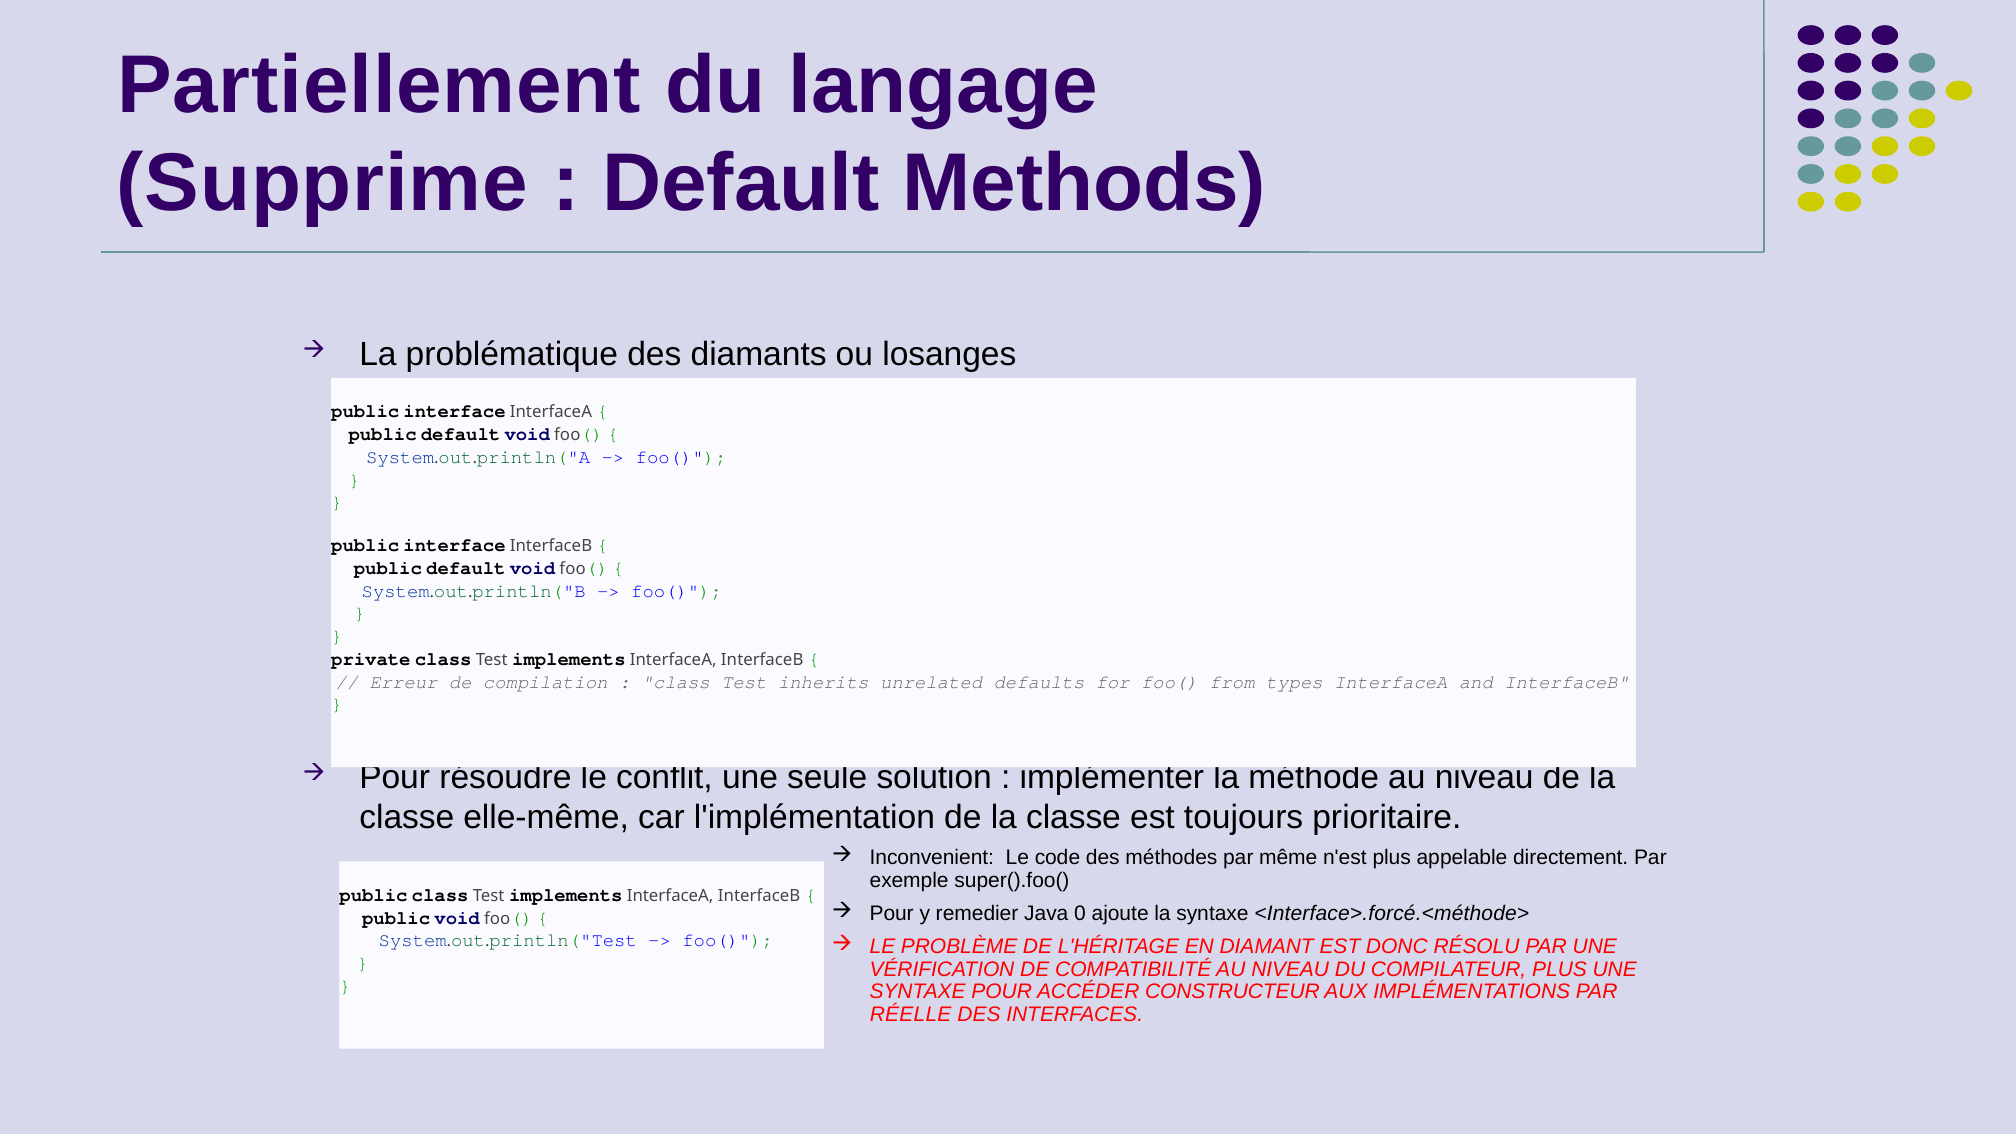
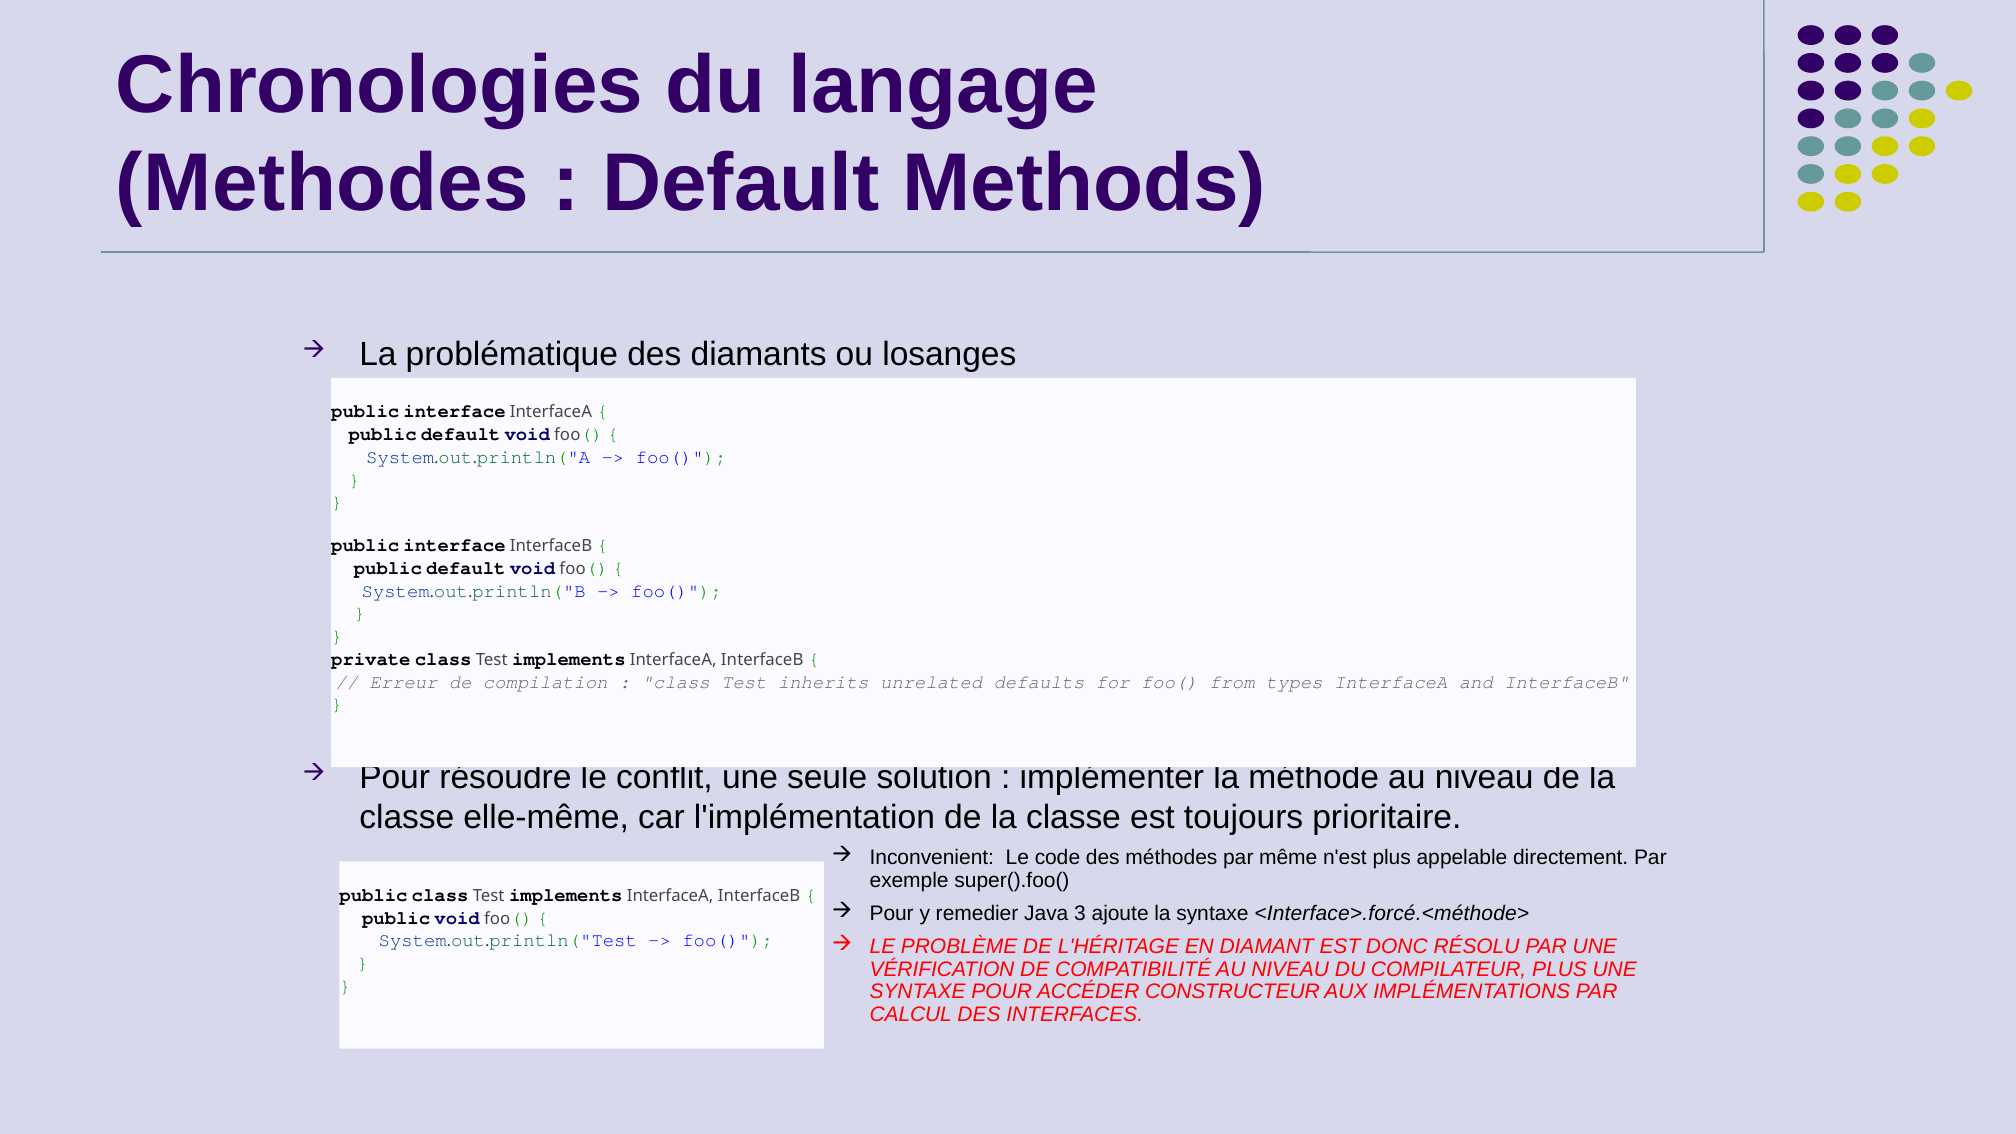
Partiellement: Partiellement -> Chronologies
Supprime: Supprime -> Methodes
0: 0 -> 3
RÉELLE: RÉELLE -> CALCUL
